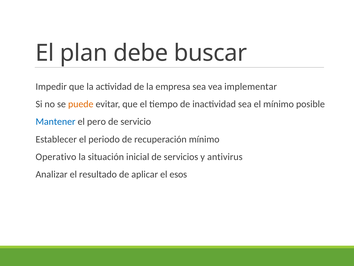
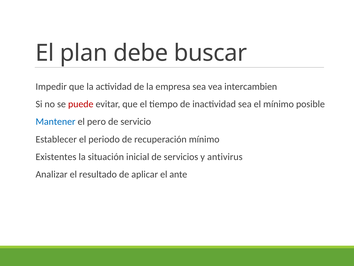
implementar: implementar -> intercambien
puede colour: orange -> red
Operativo: Operativo -> Existentes
esos: esos -> ante
